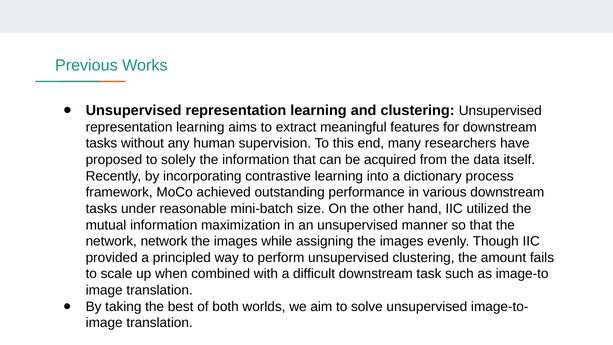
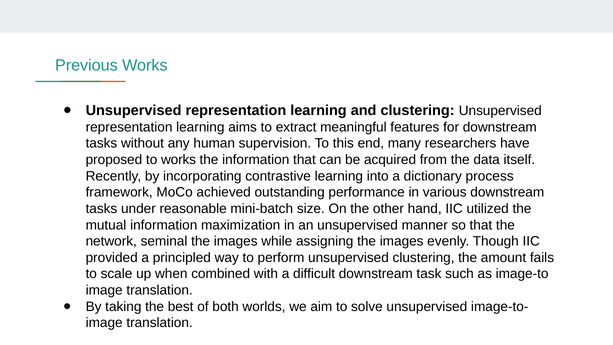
to solely: solely -> works
network network: network -> seminal
